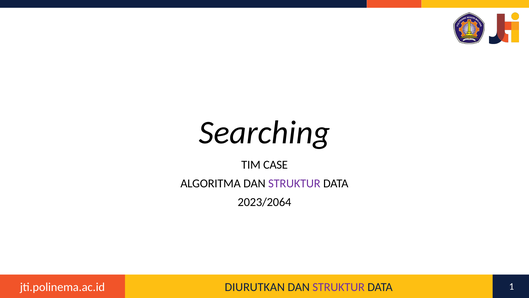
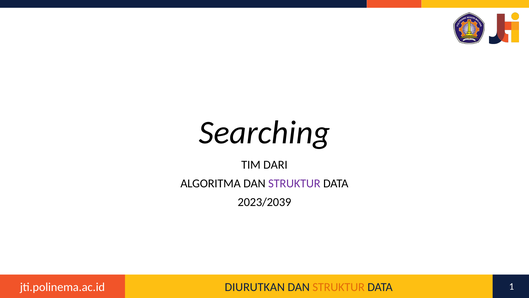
CASE: CASE -> DARI
2023/2064: 2023/2064 -> 2023/2039
STRUKTUR at (339, 287) colour: purple -> orange
